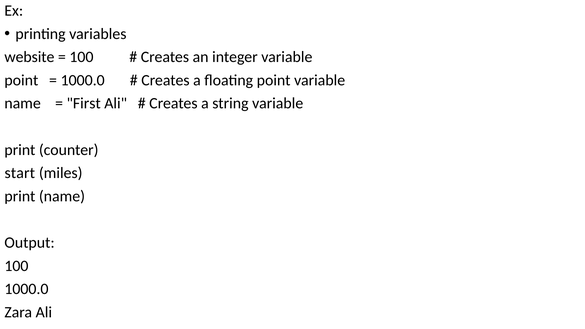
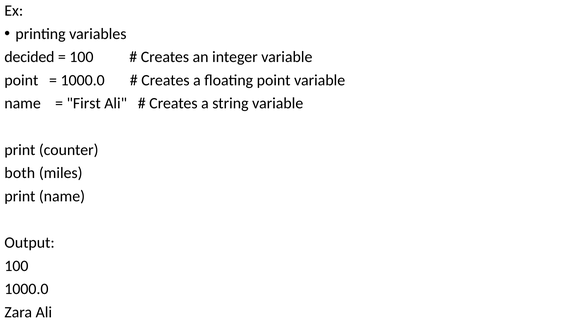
website: website -> decided
start: start -> both
